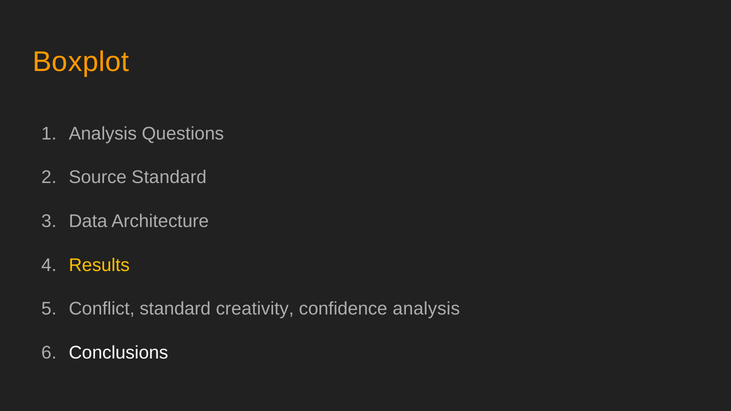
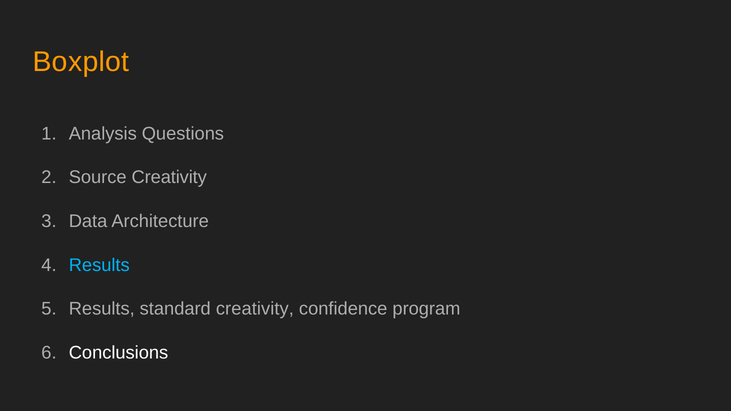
Source Standard: Standard -> Creativity
Results at (99, 265) colour: yellow -> light blue
Conflict at (102, 309): Conflict -> Results
confidence analysis: analysis -> program
